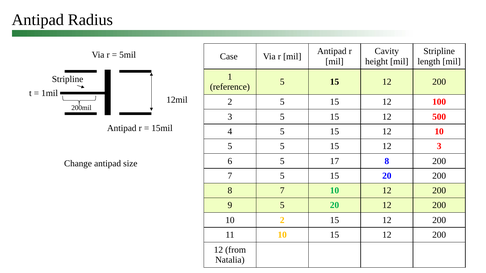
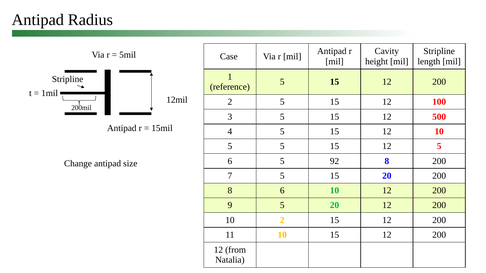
12 3: 3 -> 5
17: 17 -> 92
8 7: 7 -> 6
